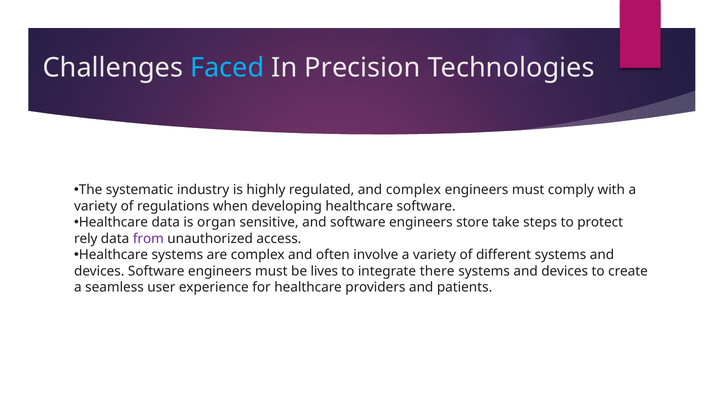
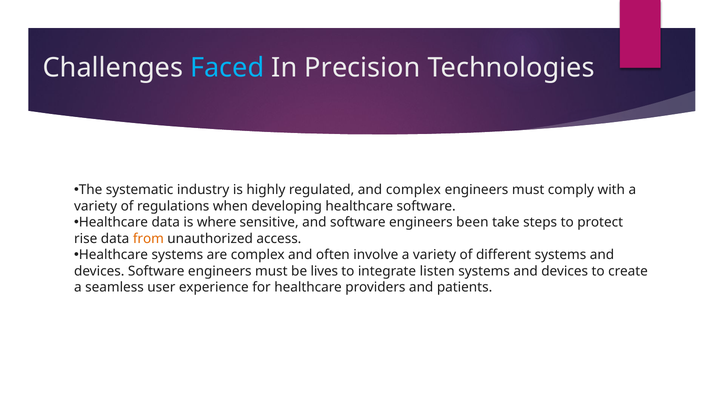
organ: organ -> where
store: store -> been
rely: rely -> rise
from colour: purple -> orange
there: there -> listen
